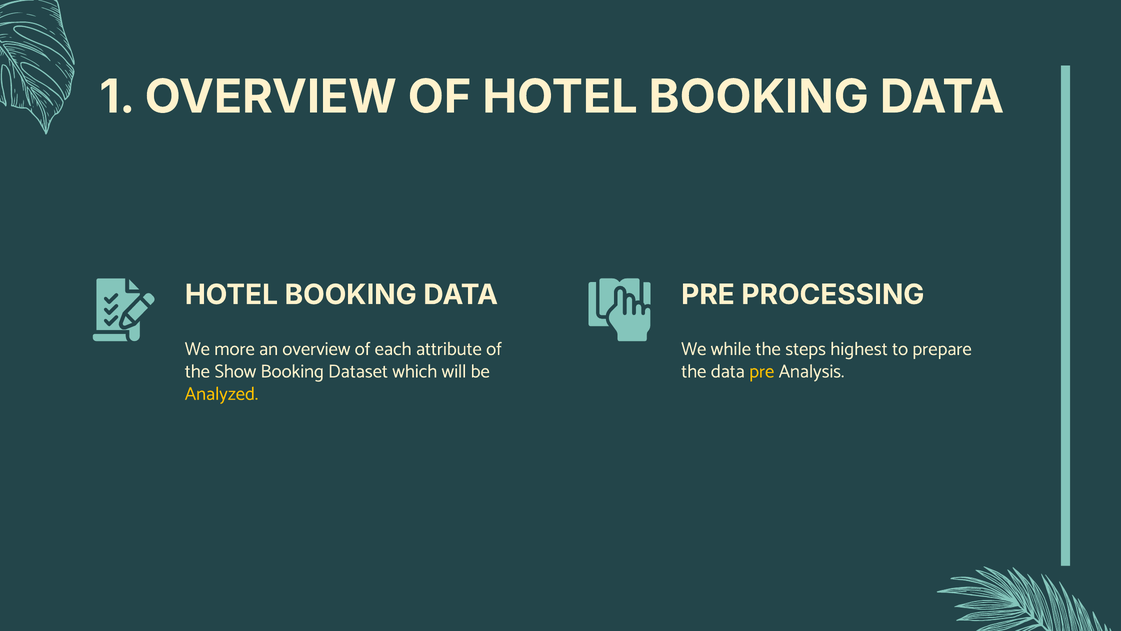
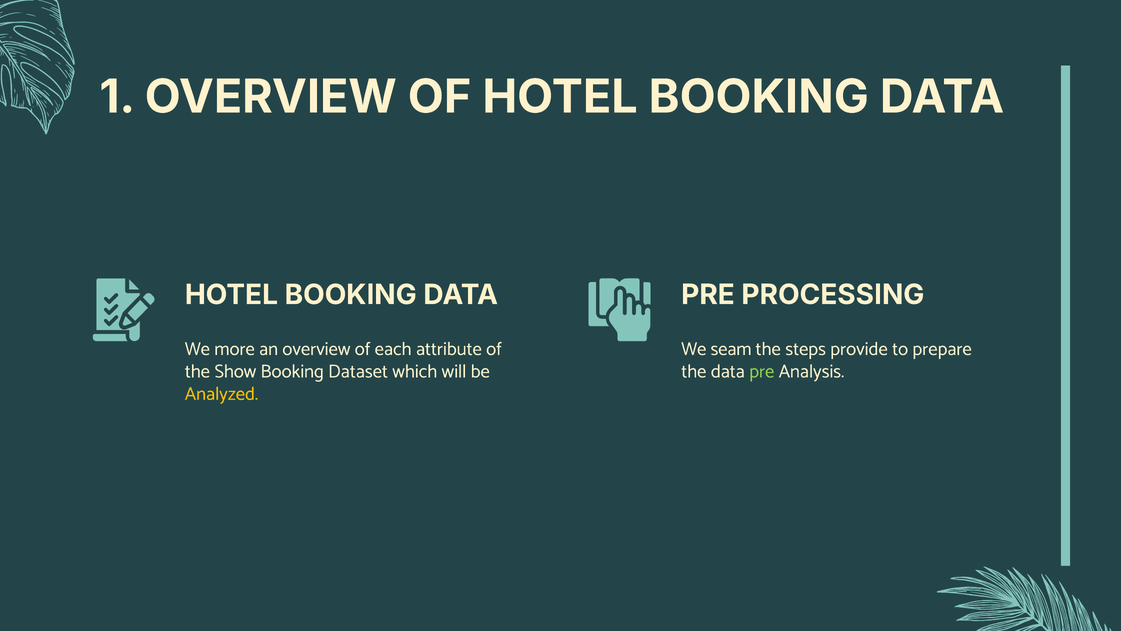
while: while -> seam
highest: highest -> provide
pre at (762, 371) colour: yellow -> light green
